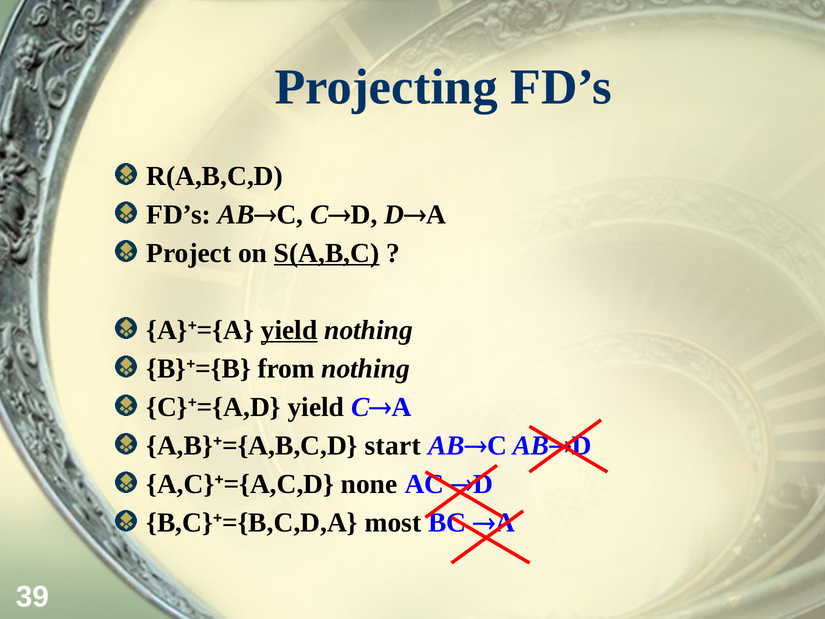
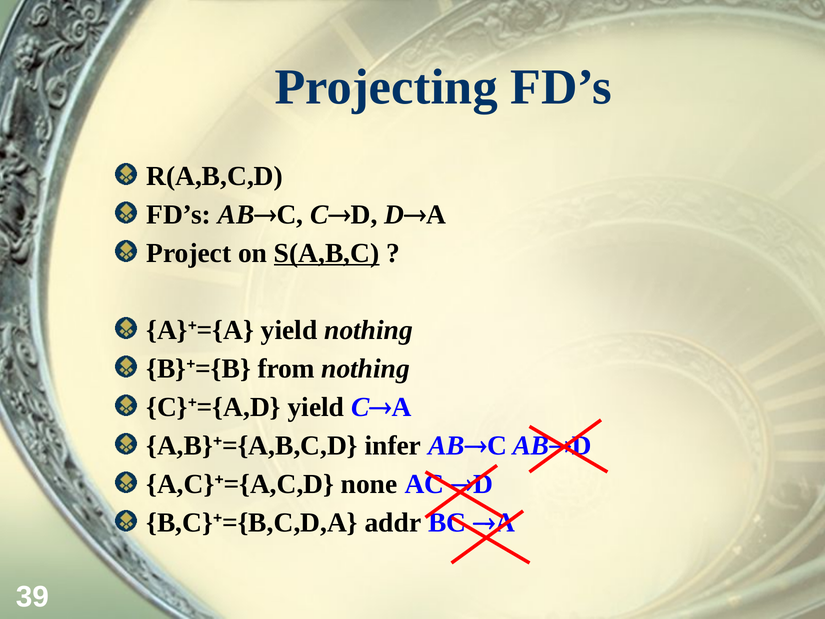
yield at (289, 330) underline: present -> none
start: start -> infer
most: most -> addr
